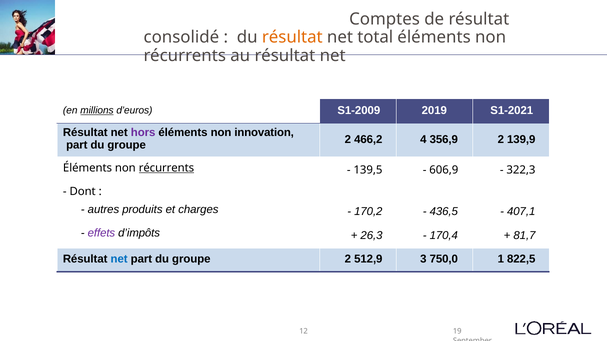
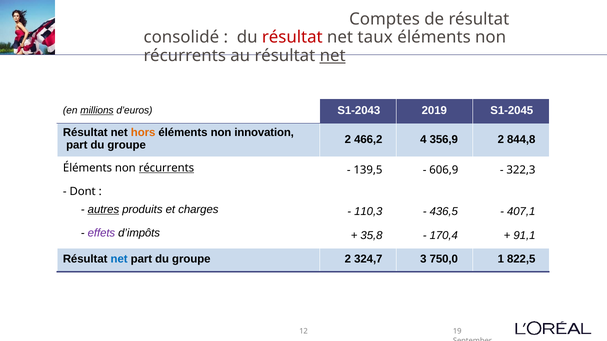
résultat at (292, 37) colour: orange -> red
total: total -> taux
net at (333, 56) underline: none -> present
S1-2009: S1-2009 -> S1-2043
S1-2021: S1-2021 -> S1-2045
hors colour: purple -> orange
139,9: 139,9 -> 844,8
autres underline: none -> present
170,2: 170,2 -> 110,3
26,3: 26,3 -> 35,8
81,7: 81,7 -> 91,1
512,9: 512,9 -> 324,7
